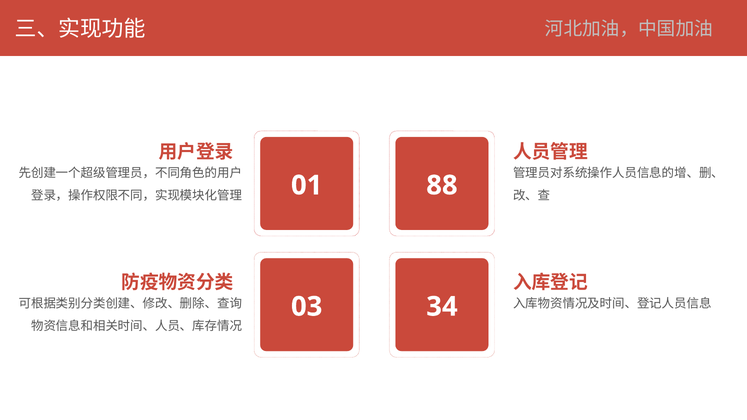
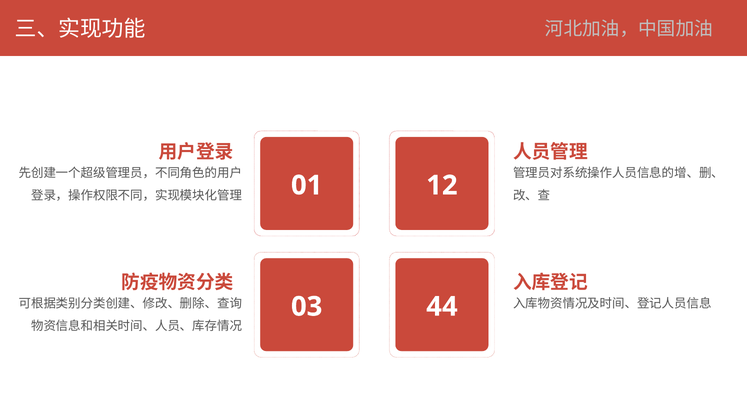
88: 88 -> 12
34: 34 -> 44
